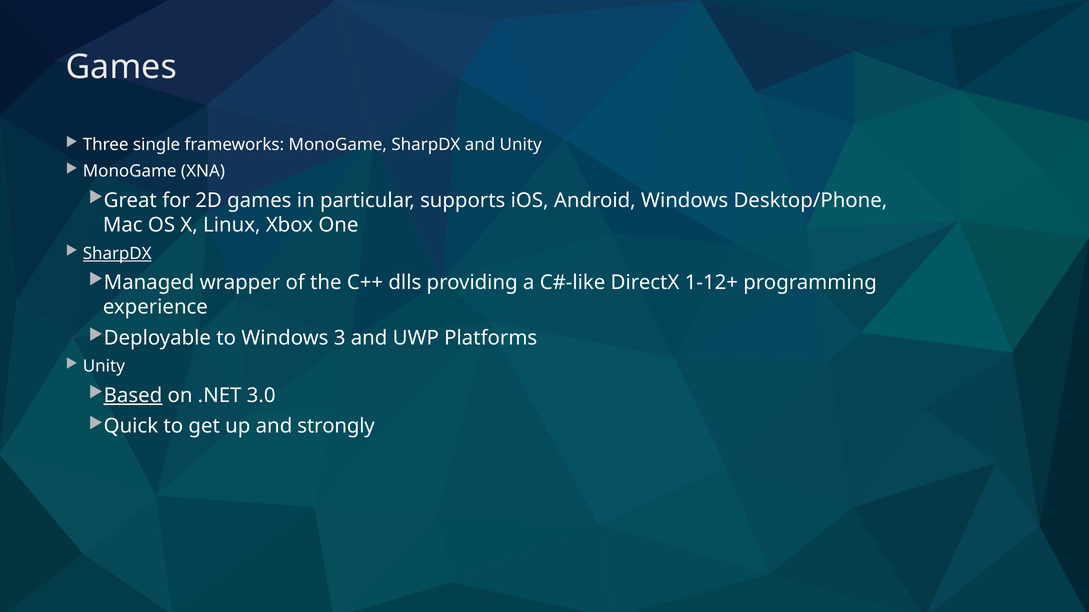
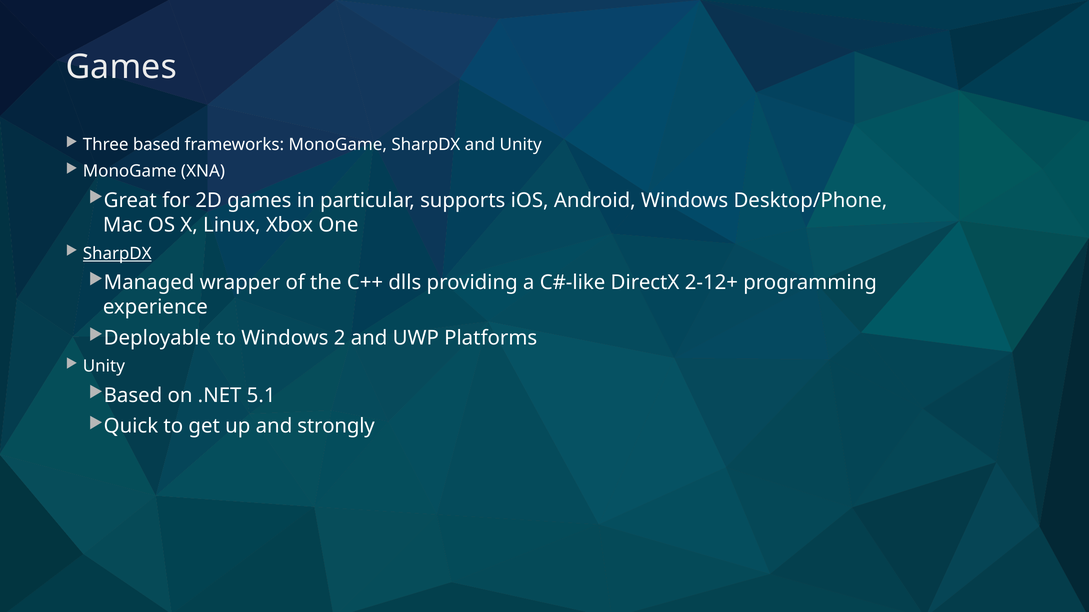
Three single: single -> based
1-12+: 1-12+ -> 2-12+
3: 3 -> 2
Based at (133, 396) underline: present -> none
3.0: 3.0 -> 5.1
